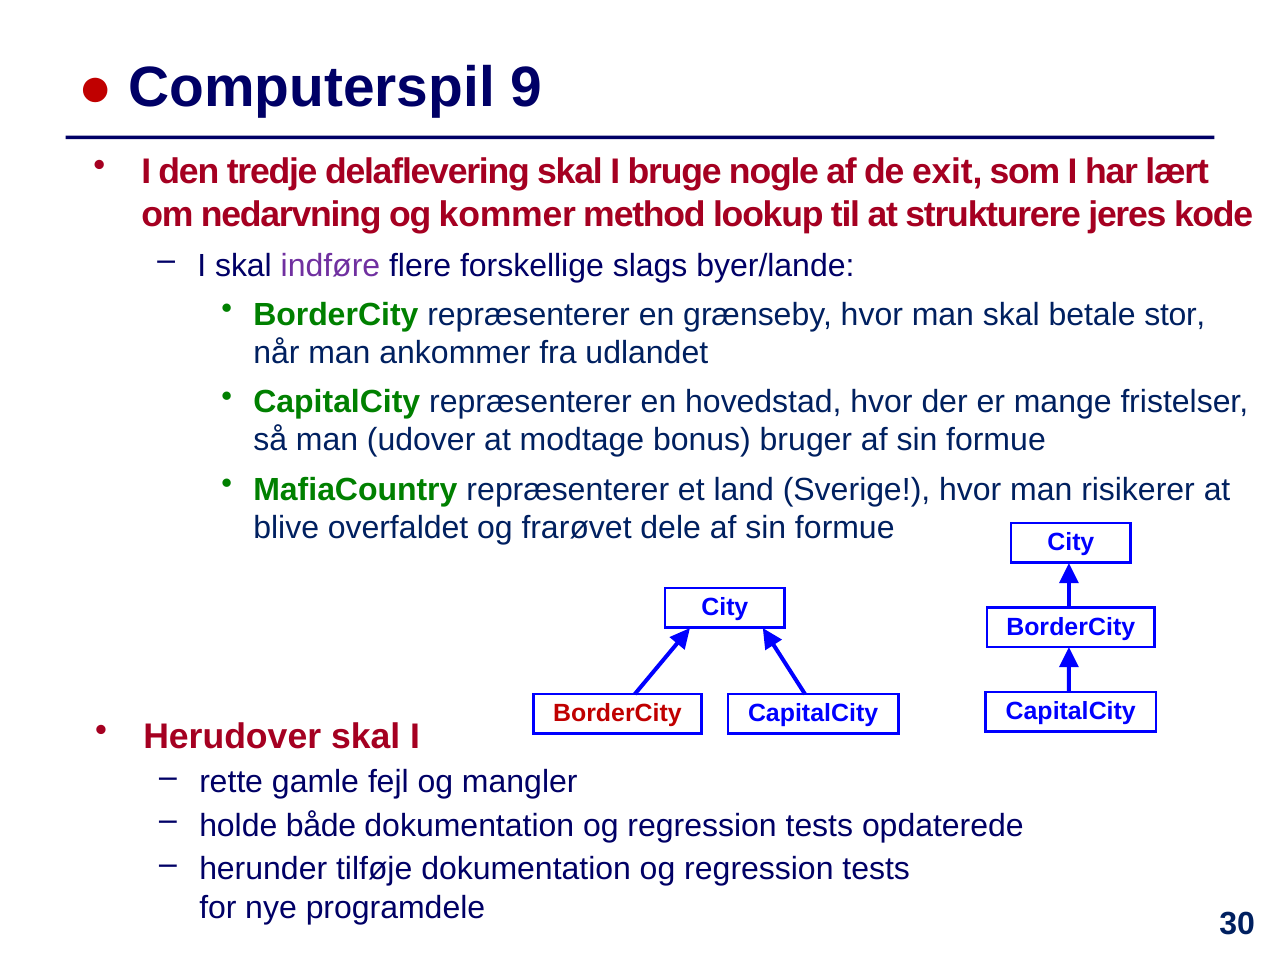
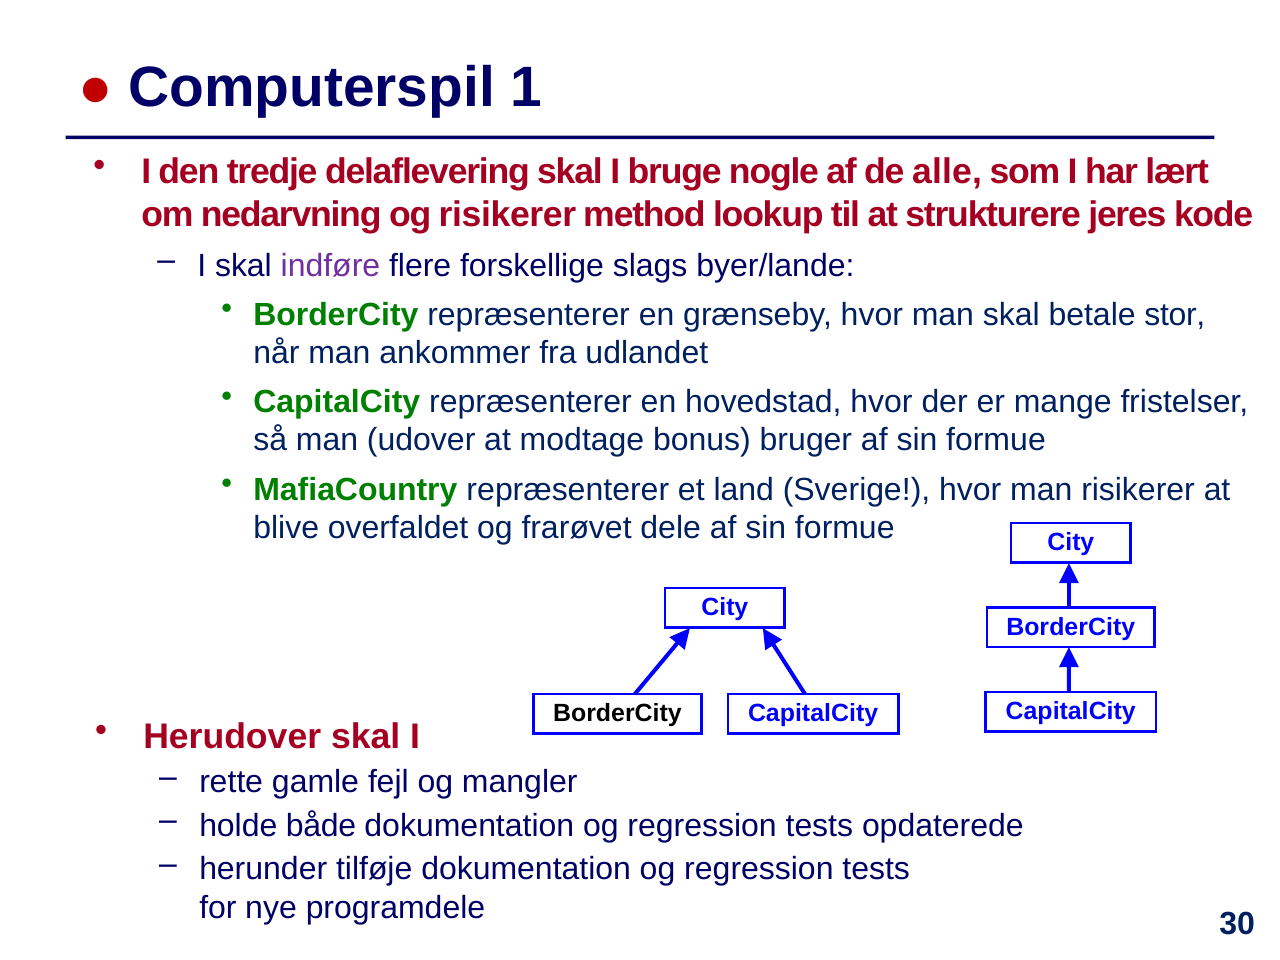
9: 9 -> 1
exit: exit -> alle
og kommer: kommer -> risikerer
BorderCity at (617, 714) colour: red -> black
